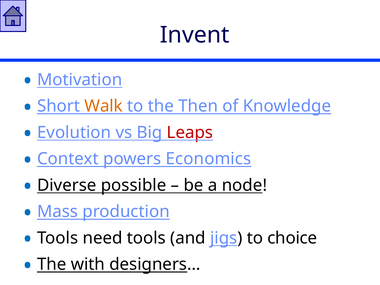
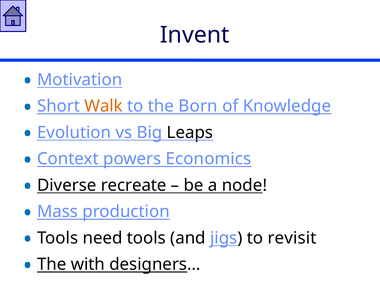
Then: Then -> Born
Leaps colour: red -> black
possible: possible -> recreate
choice: choice -> revisit
